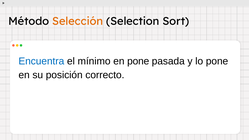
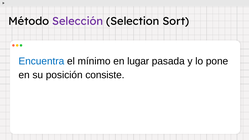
Selección colour: orange -> purple
en pone: pone -> lugar
correcto: correcto -> consiste
